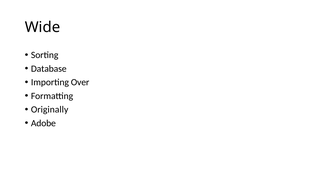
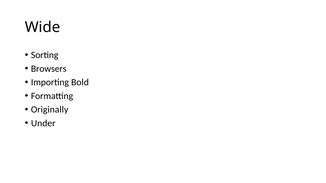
Database: Database -> Browsers
Over: Over -> Bold
Adobe: Adobe -> Under
